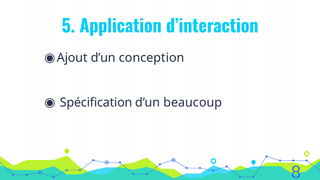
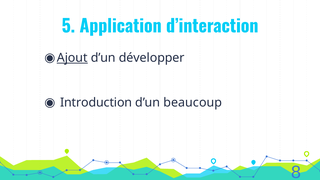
Ajout underline: none -> present
conception: conception -> développer
Spécification: Spécification -> Introduction
